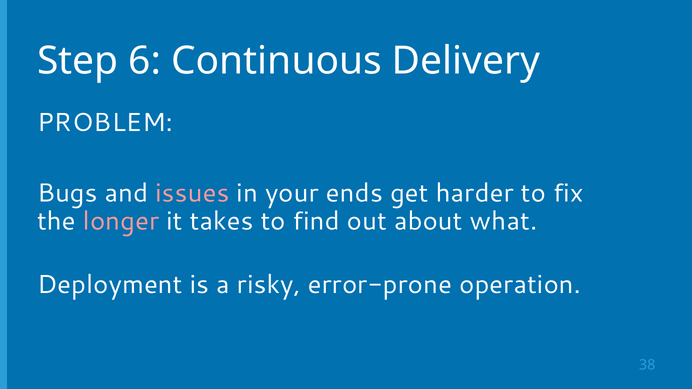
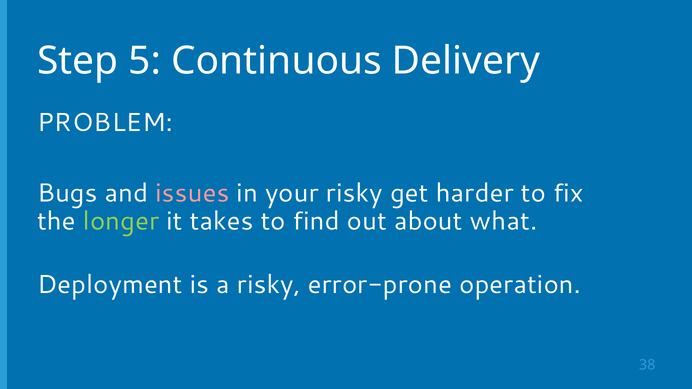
6: 6 -> 5
your ends: ends -> risky
longer colour: pink -> light green
